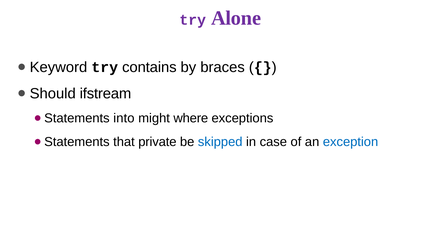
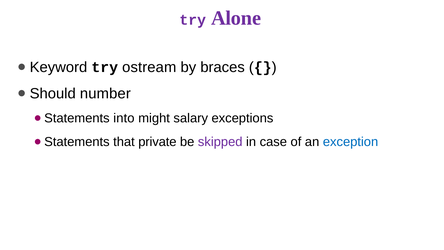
contains: contains -> ostream
ifstream: ifstream -> number
where: where -> salary
skipped colour: blue -> purple
